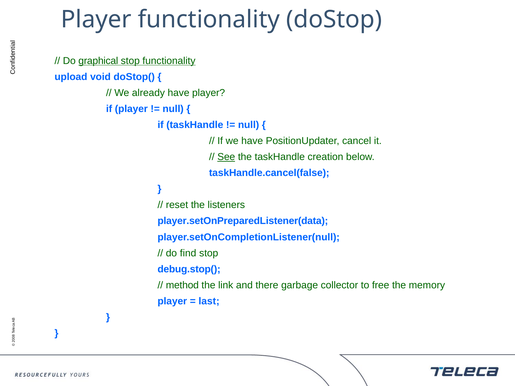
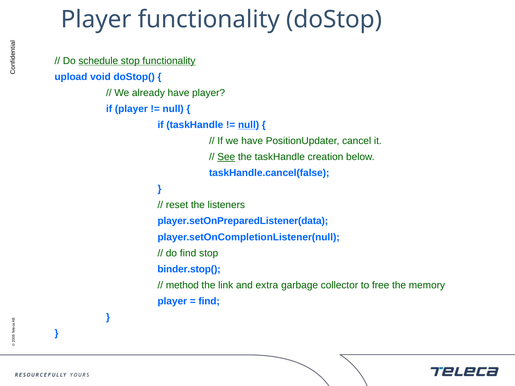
graphical: graphical -> schedule
null at (249, 125) underline: none -> present
debug.stop(: debug.stop( -> binder.stop(
there: there -> extra
last at (209, 301): last -> find
